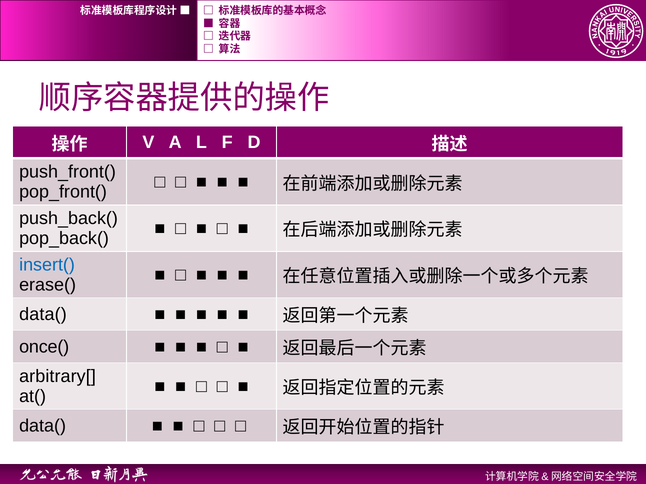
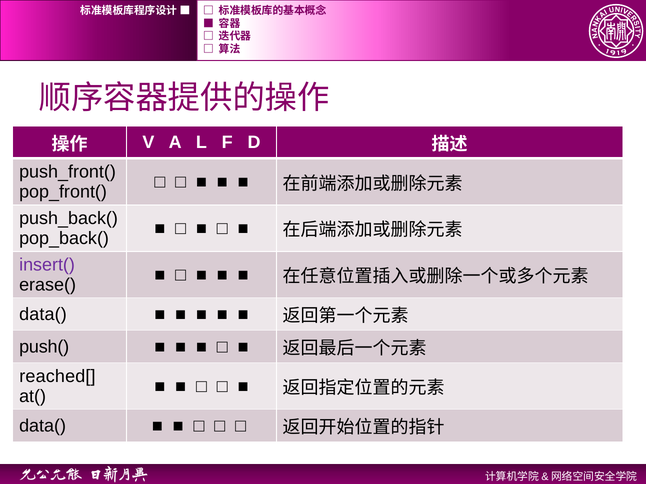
insert( colour: blue -> purple
once(: once( -> push(
arbitrary[: arbitrary[ -> reached[
